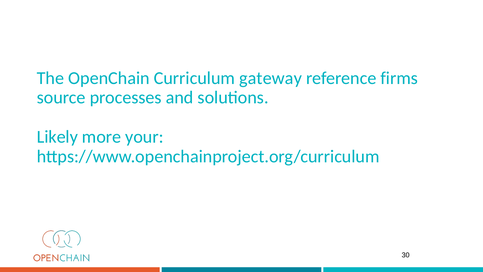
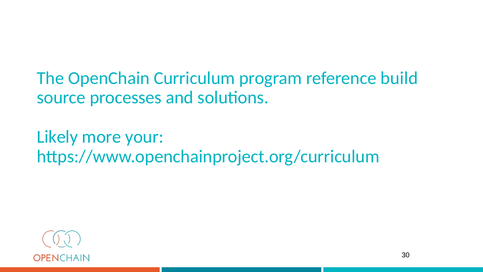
gateway: gateway -> program
firms: firms -> build
